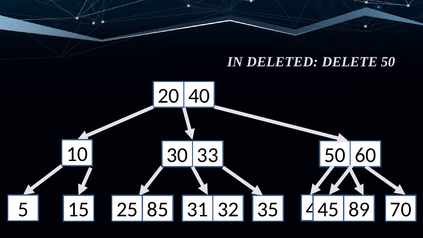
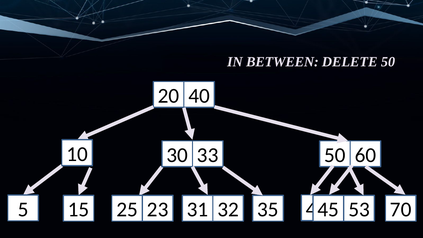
DELETED: DELETED -> BETWEEN
85: 85 -> 23
89: 89 -> 53
